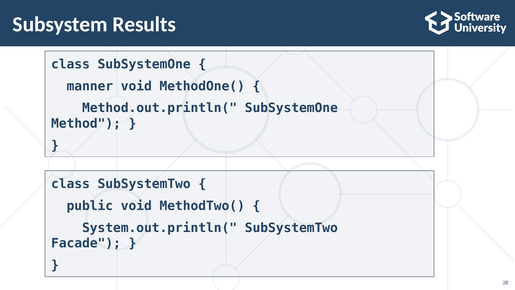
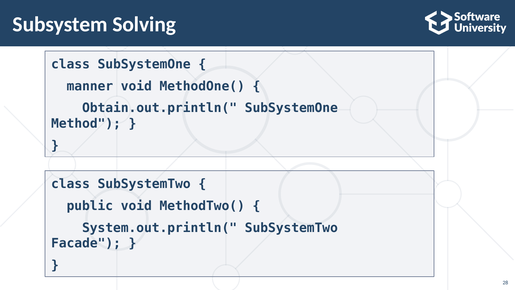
Results: Results -> Solving
Method.out.println(: Method.out.println( -> Obtain.out.println(
